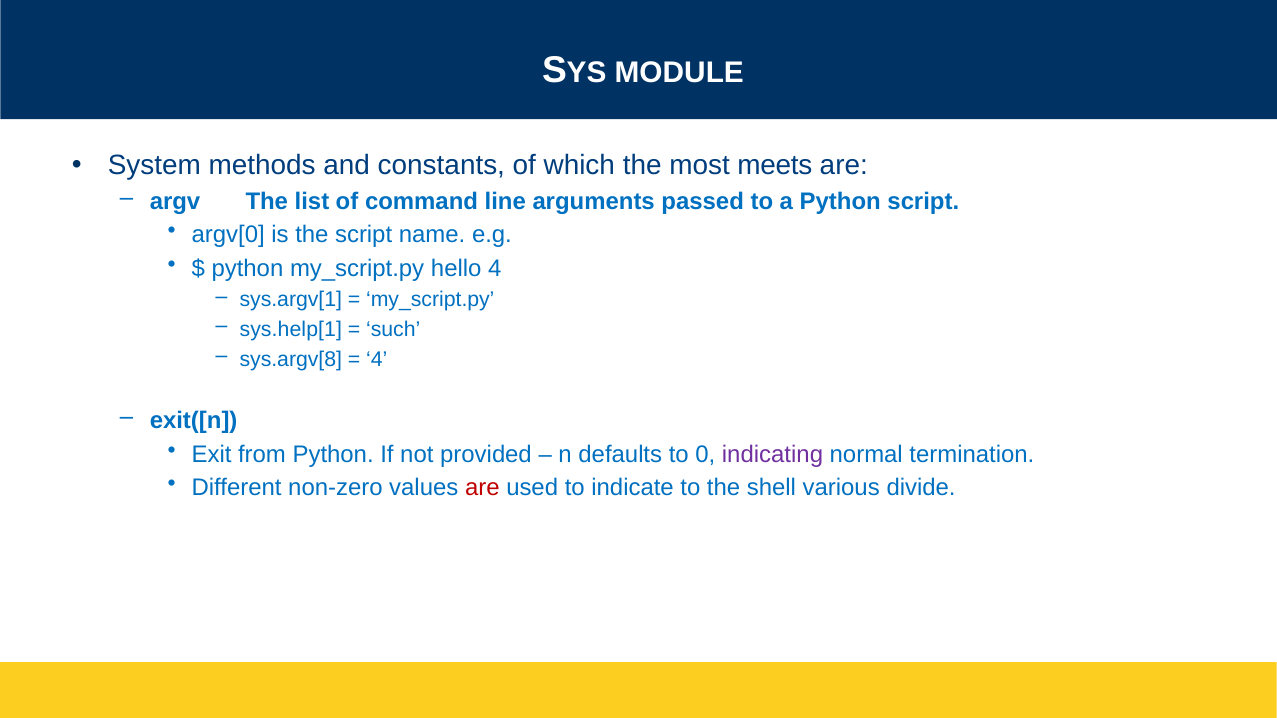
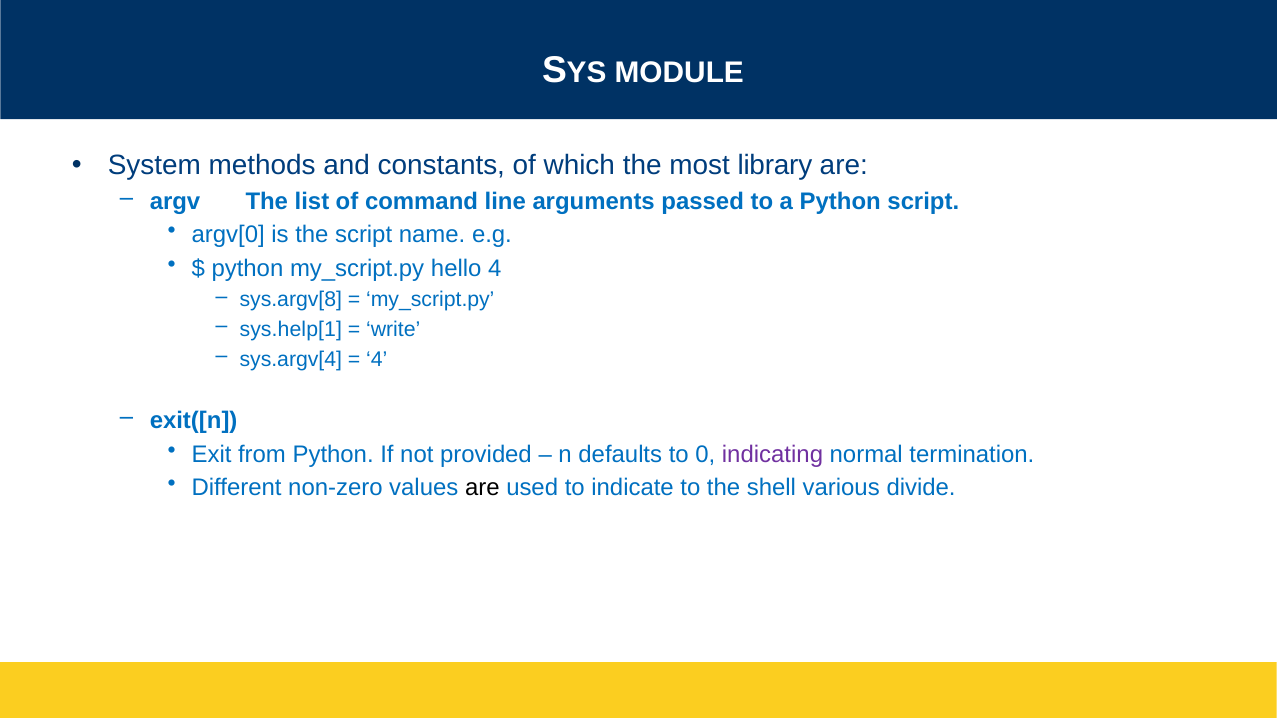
meets: meets -> library
sys.argv[1: sys.argv[1 -> sys.argv[8
such: such -> write
sys.argv[8: sys.argv[8 -> sys.argv[4
are at (482, 488) colour: red -> black
